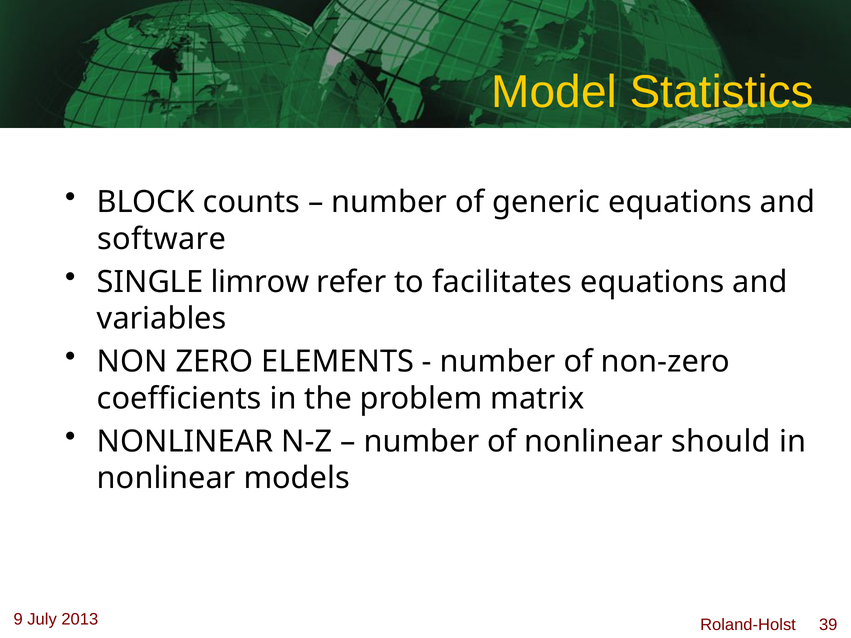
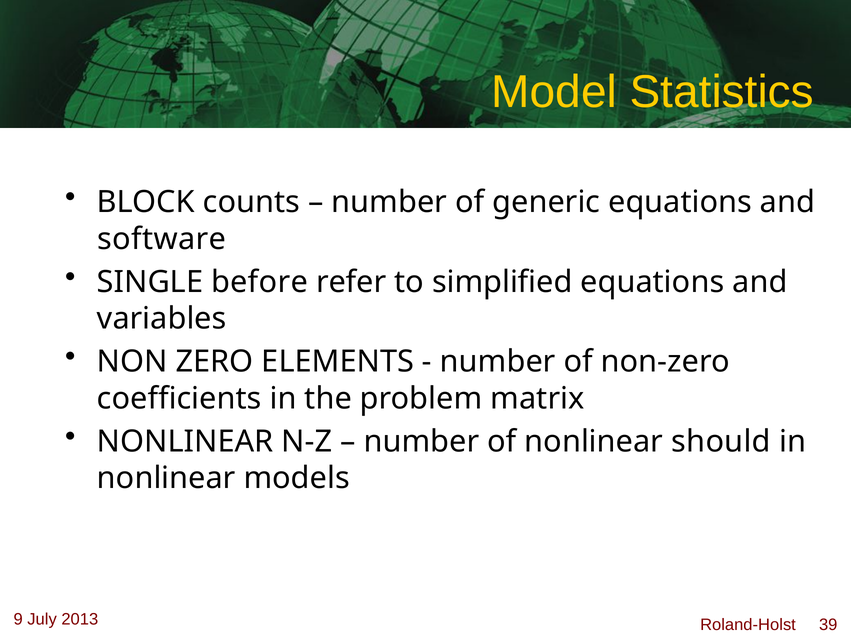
limrow: limrow -> before
facilitates: facilitates -> simplified
